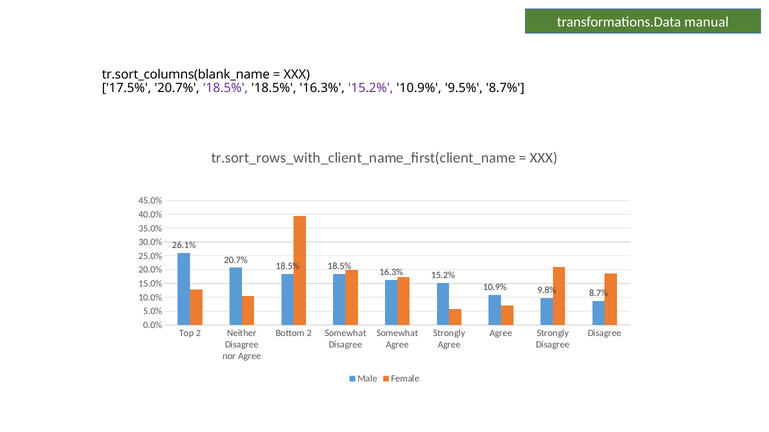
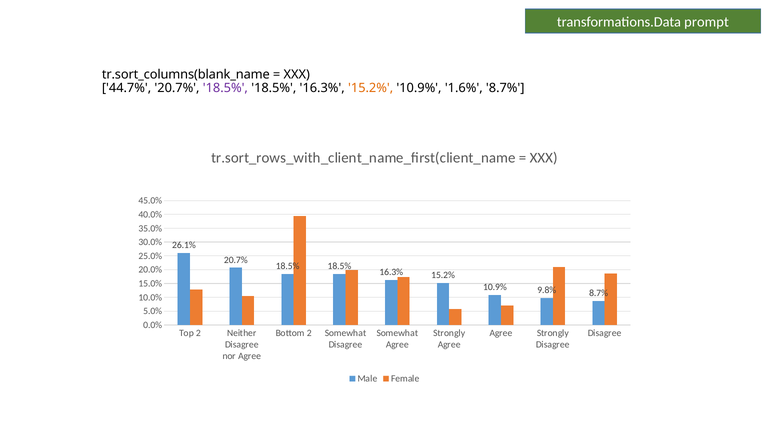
manual: manual -> prompt
17.5%: 17.5% -> 44.7%
15.2% at (371, 88) colour: purple -> orange
9.5%: 9.5% -> 1.6%
